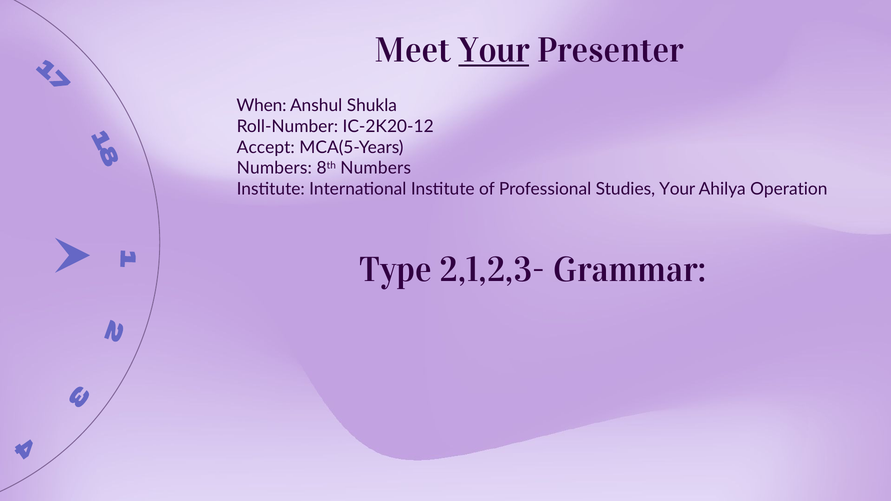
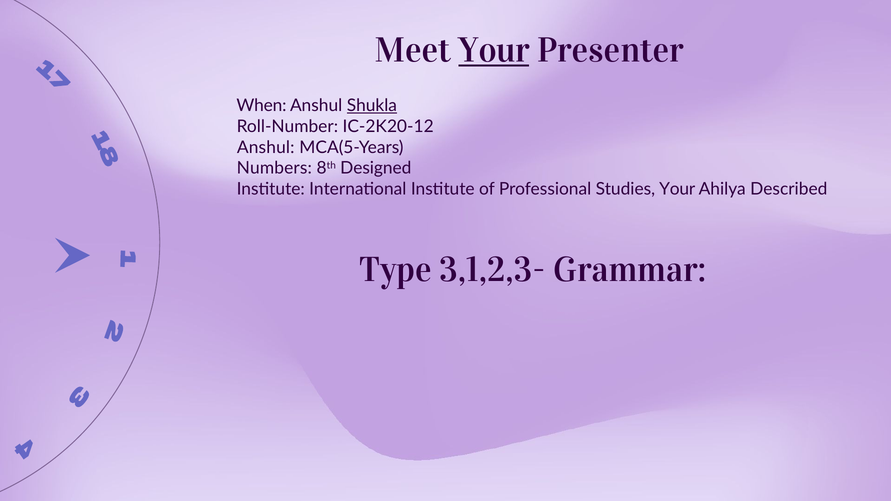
Shukla underline: none -> present
Accept at (266, 147): Accept -> Anshul
8th Numbers: Numbers -> Designed
Operation: Operation -> Described
2,1,2,3-: 2,1,2,3- -> 3,1,2,3-
